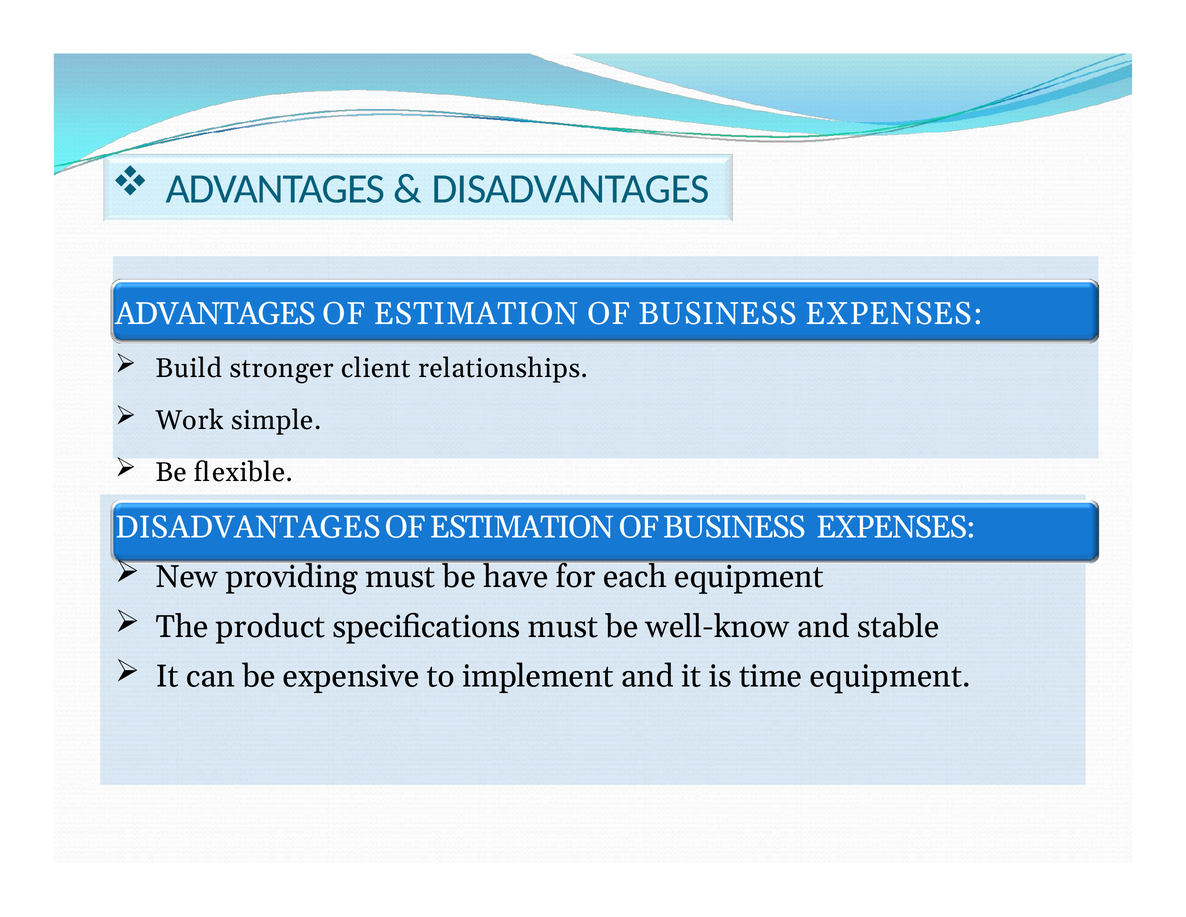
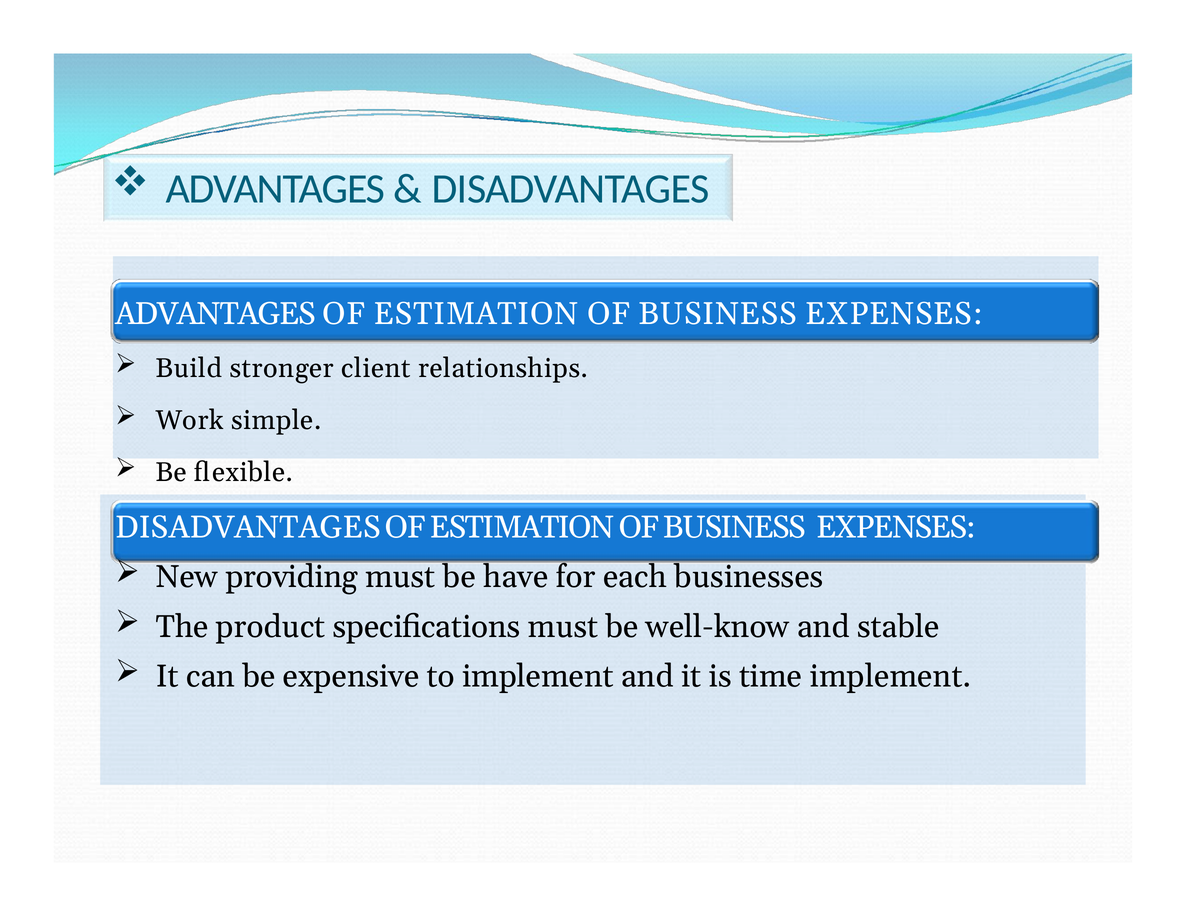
each equipment: equipment -> businesses
time equipment: equipment -> implement
